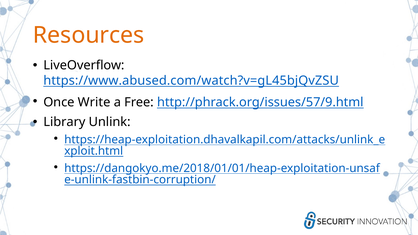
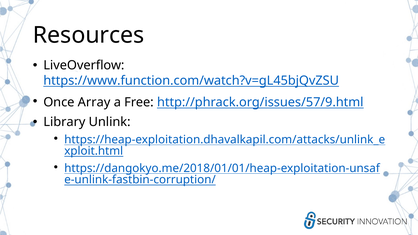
Resources colour: orange -> black
https://www.abused.com/watch?v=gL45bjQvZSU: https://www.abused.com/watch?v=gL45bjQvZSU -> https://www.function.com/watch?v=gL45bjQvZSU
Write: Write -> Array
